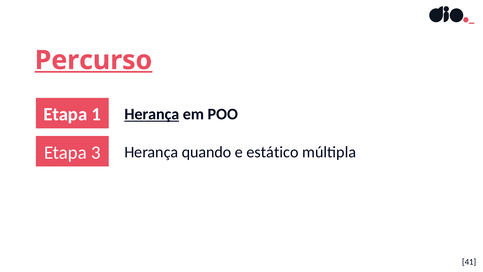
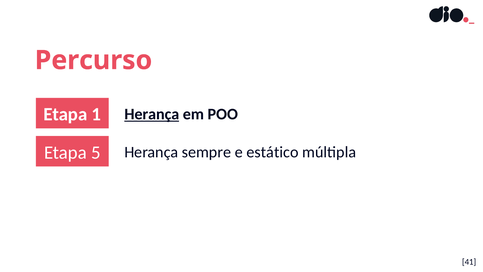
Percurso underline: present -> none
3: 3 -> 5
quando: quando -> sempre
